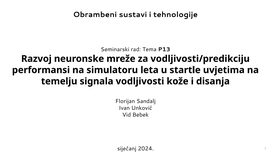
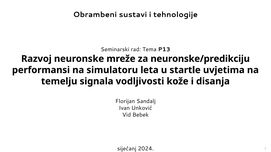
vodljivosti/predikciju: vodljivosti/predikciju -> neuronske/predikciju
